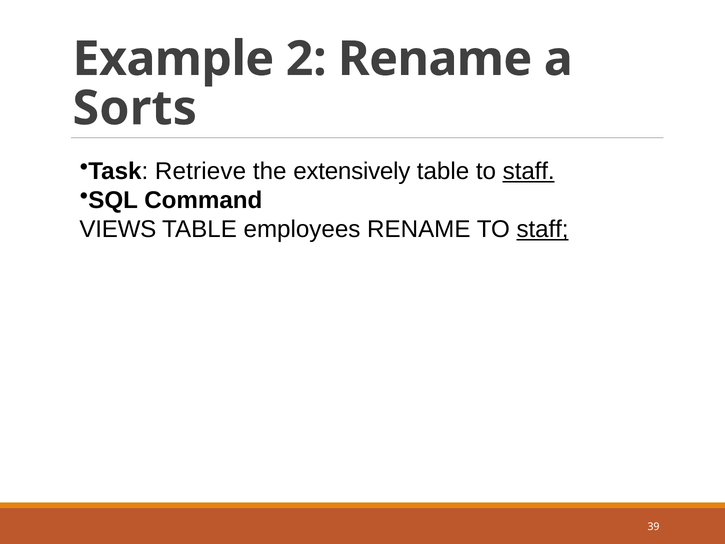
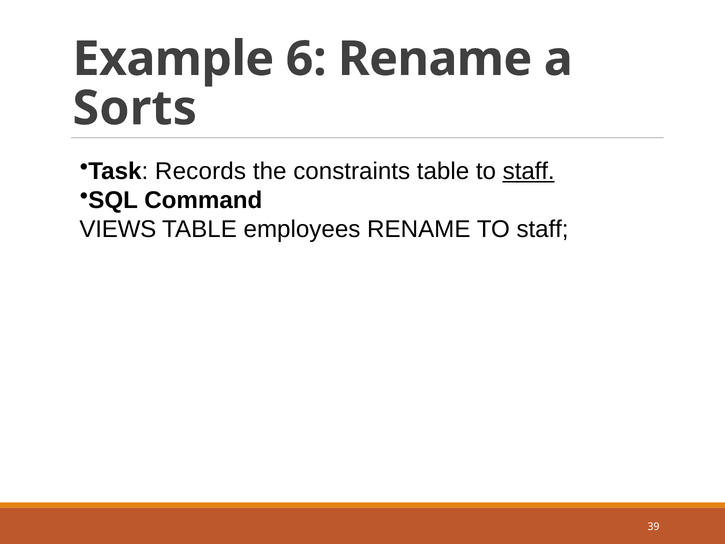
2: 2 -> 6
Retrieve: Retrieve -> Records
extensively: extensively -> constraints
staff at (543, 229) underline: present -> none
